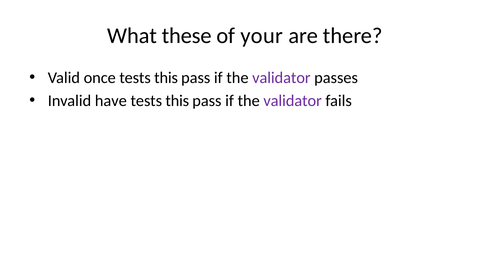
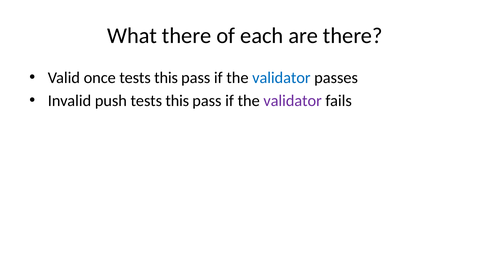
What these: these -> there
your: your -> each
validator at (281, 78) colour: purple -> blue
have: have -> push
